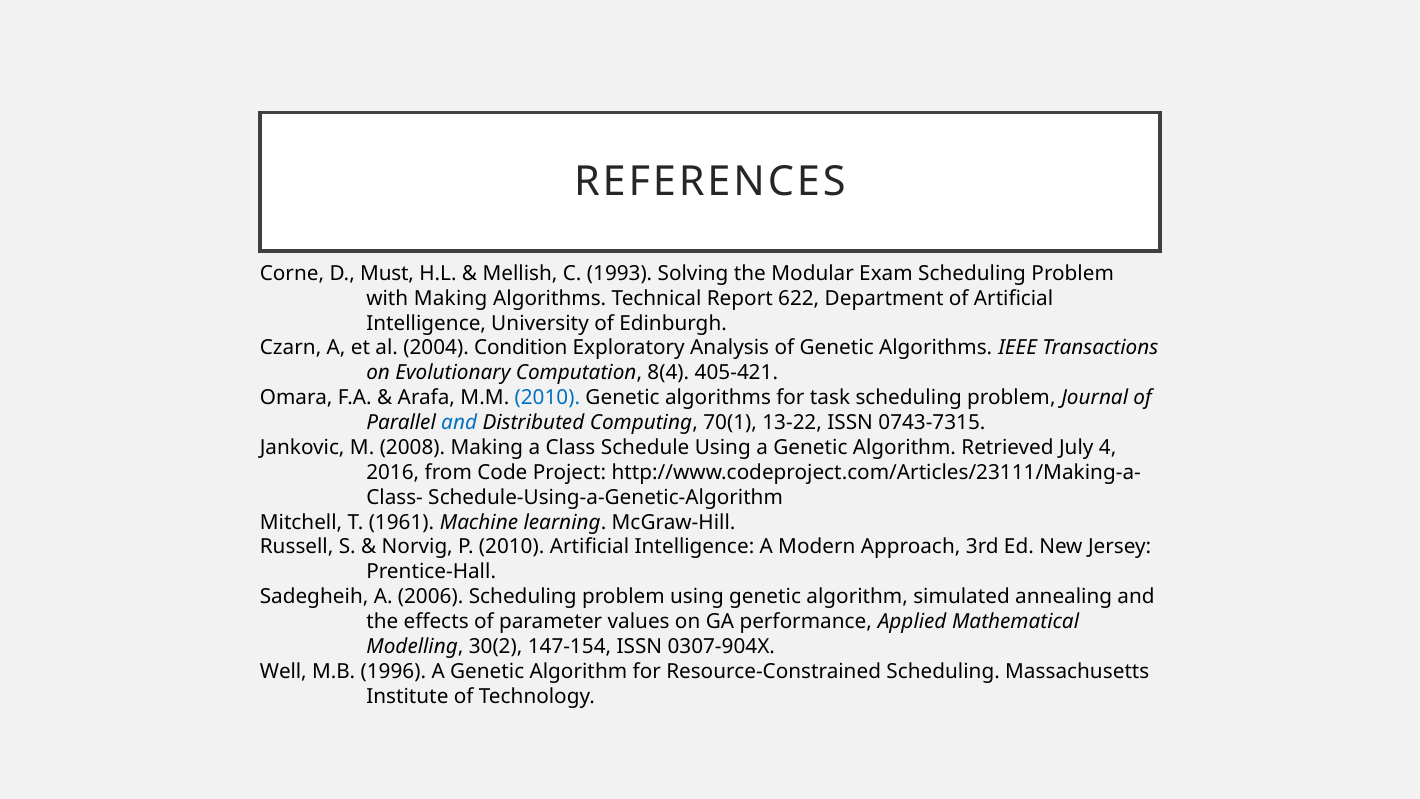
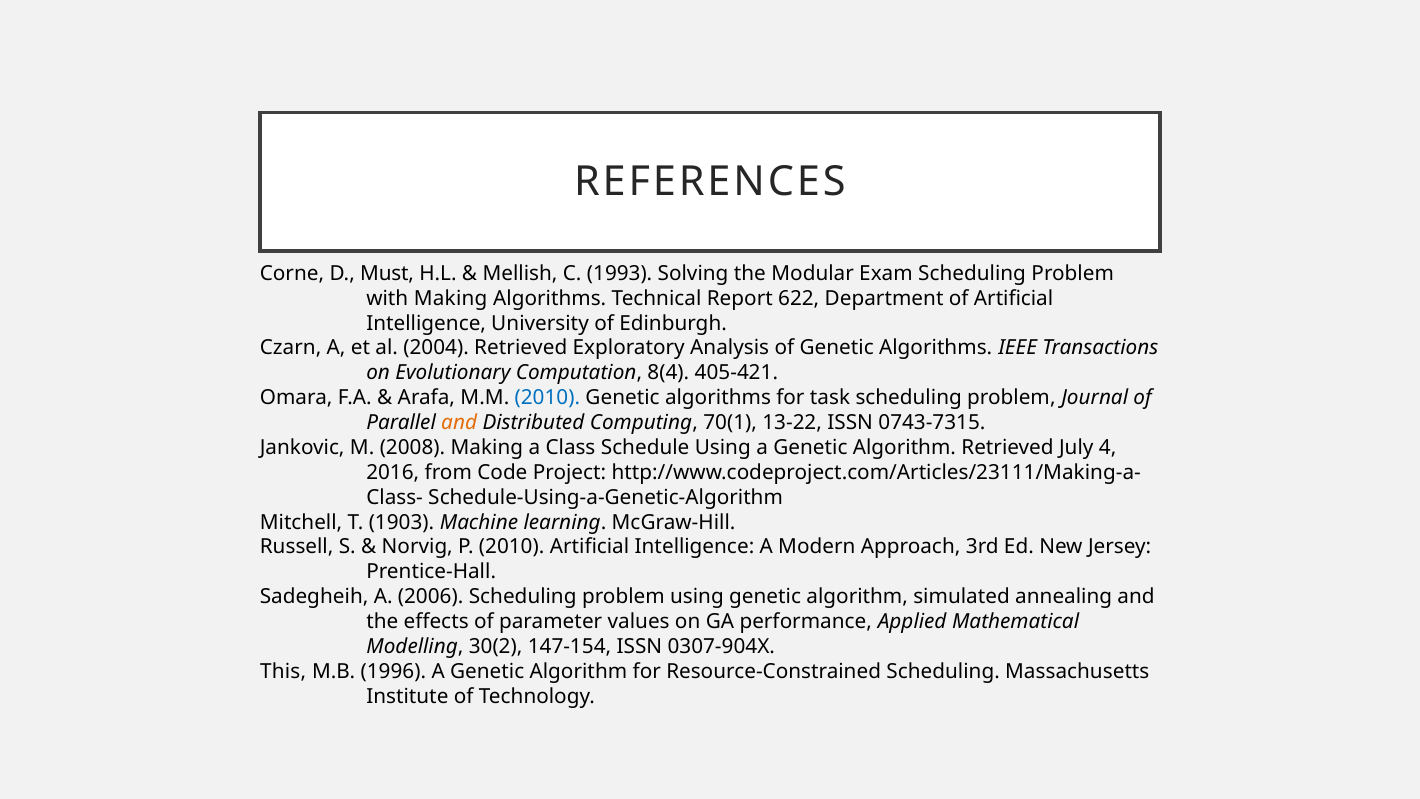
2004 Condition: Condition -> Retrieved
and at (459, 423) colour: blue -> orange
1961: 1961 -> 1903
Well: Well -> This
